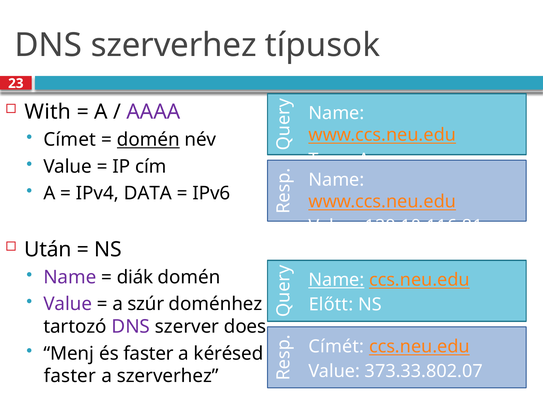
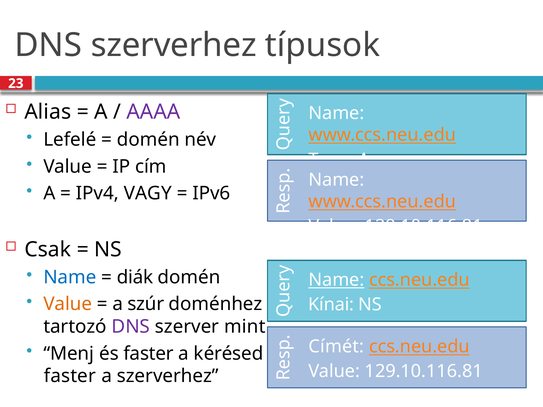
With: With -> Alias
Címet: Címet -> Lefelé
domén at (148, 140) underline: present -> none
DATA: DATA -> VAGY
Után: Után -> Csak
Name at (70, 278) colour: purple -> blue
Value at (68, 304) colour: purple -> orange
Előtt: Előtt -> Kínai
does: does -> mint
373.33.802.07 at (424, 371): 373.33.802.07 -> 129.10.116.81
